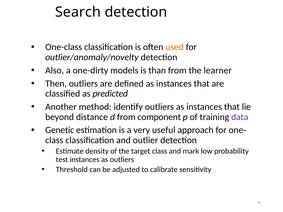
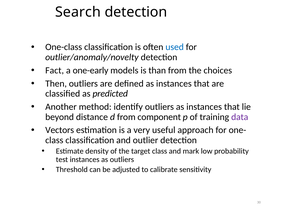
used colour: orange -> blue
Also: Also -> Fact
one-dirty: one-dirty -> one-early
learner: learner -> choices
Genetic: Genetic -> Vectors
